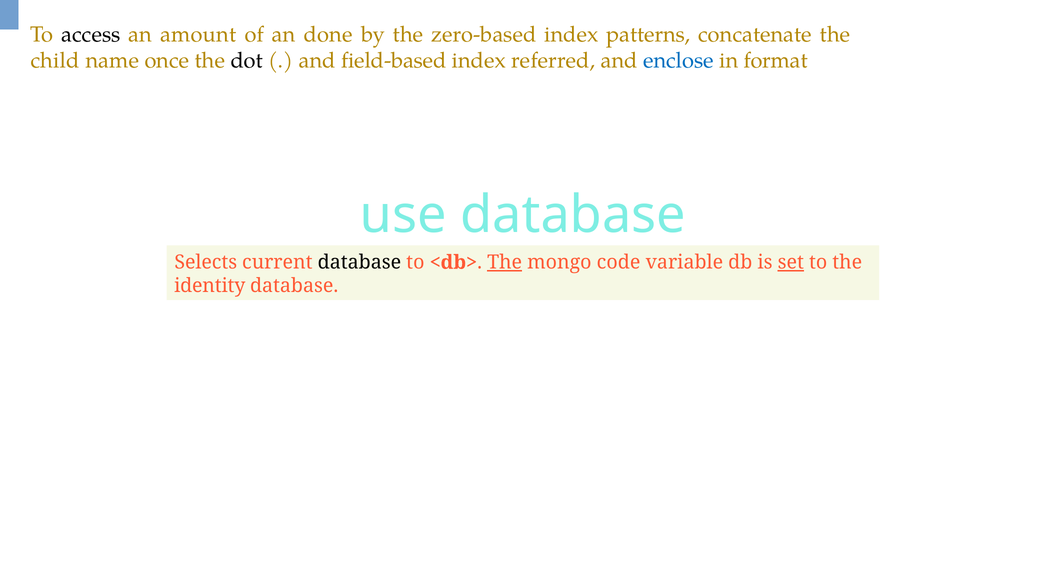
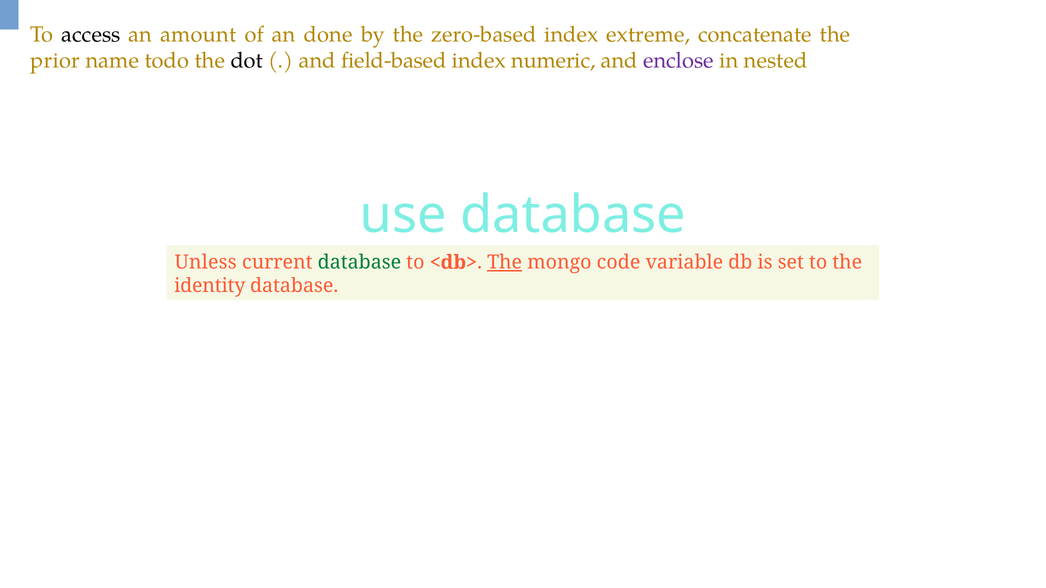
patterns: patterns -> extreme
child: child -> prior
once: once -> todo
referred: referred -> numeric
enclose colour: blue -> purple
format: format -> nested
Selects: Selects -> Unless
database at (359, 263) colour: black -> green
set underline: present -> none
